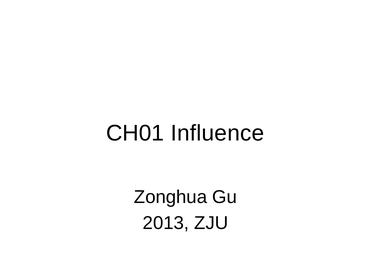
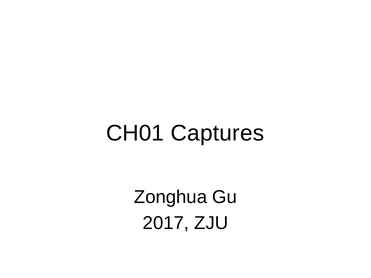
Influence: Influence -> Captures
2013: 2013 -> 2017
